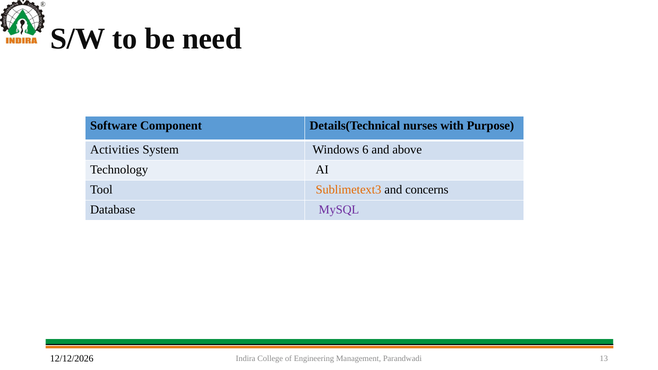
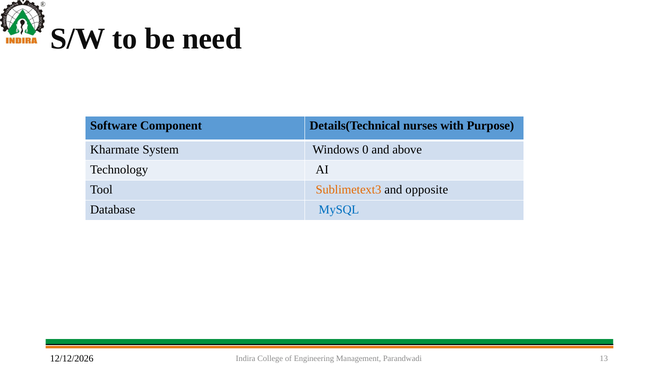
Activities: Activities -> Kharmate
6: 6 -> 0
concerns: concerns -> opposite
MySQL colour: purple -> blue
